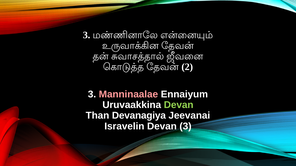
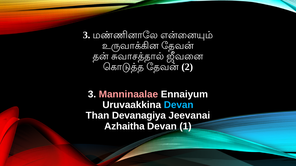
Devan at (179, 105) colour: light green -> light blue
Isravelin: Isravelin -> Azhaitha
Devan 3: 3 -> 1
